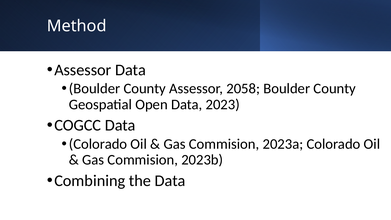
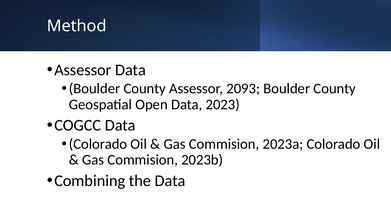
2058: 2058 -> 2093
